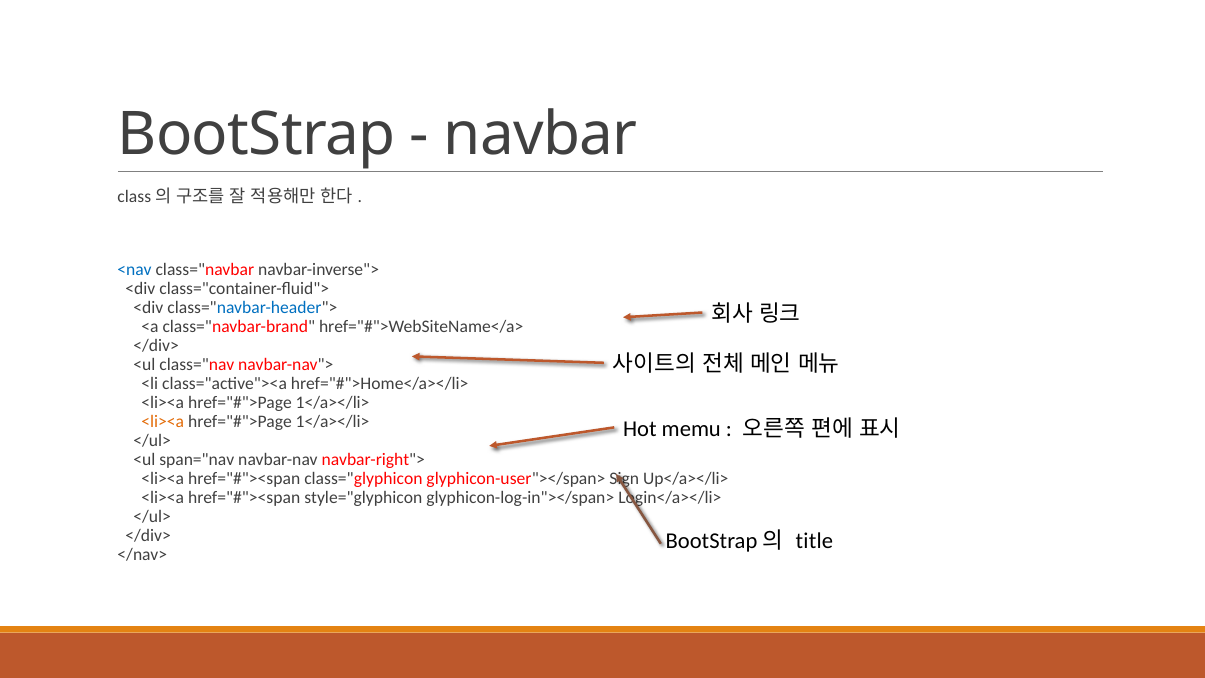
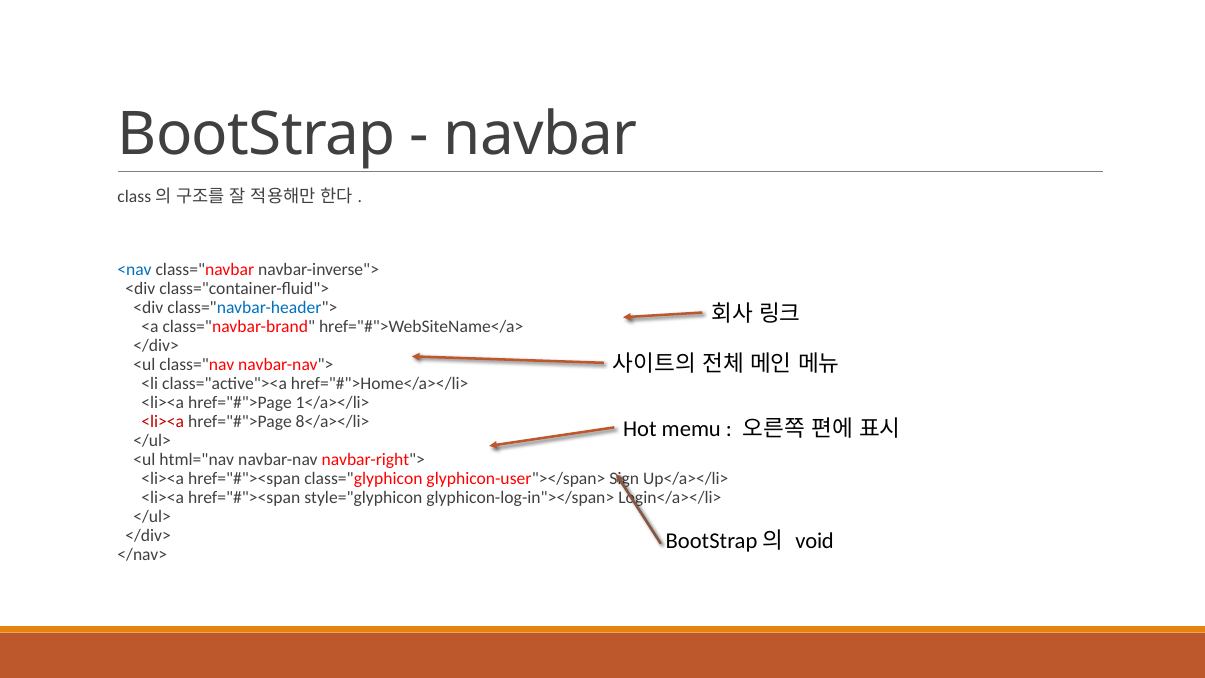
<li><a at (163, 421) colour: orange -> red
1</a></li> at (333, 421): 1</a></li> -> 8</a></li>
span="nav: span="nav -> html="nav
title: title -> void
